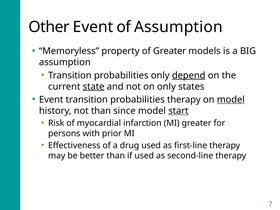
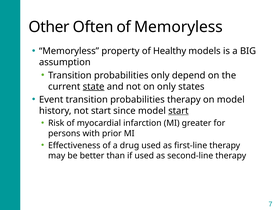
Other Event: Event -> Often
of Assumption: Assumption -> Memoryless
of Greater: Greater -> Healthy
depend underline: present -> none
model at (231, 100) underline: present -> none
not than: than -> start
